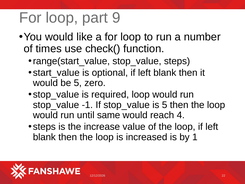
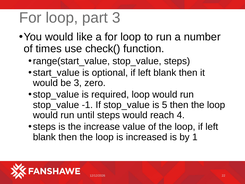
part 9: 9 -> 3
be 5: 5 -> 3
until same: same -> steps
